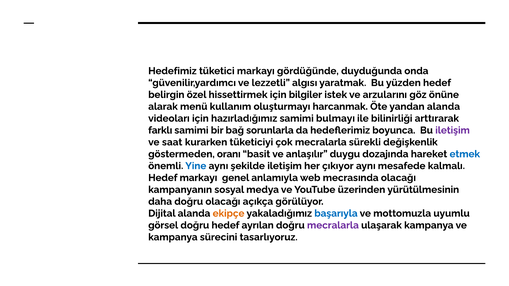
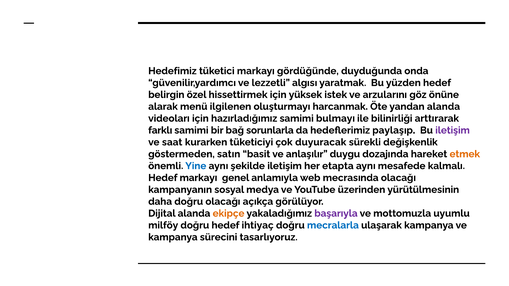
bilgiler: bilgiler -> yüksek
kullanım: kullanım -> ilgilenen
boyunca: boyunca -> paylaşıp
çok mecralarla: mecralarla -> duyuracak
oranı: oranı -> satın
etmek colour: blue -> orange
çıkıyor: çıkıyor -> etapta
başarıyla colour: blue -> purple
görsel: görsel -> milföy
ayrılan: ayrılan -> ihtiyaç
mecralarla at (333, 225) colour: purple -> blue
